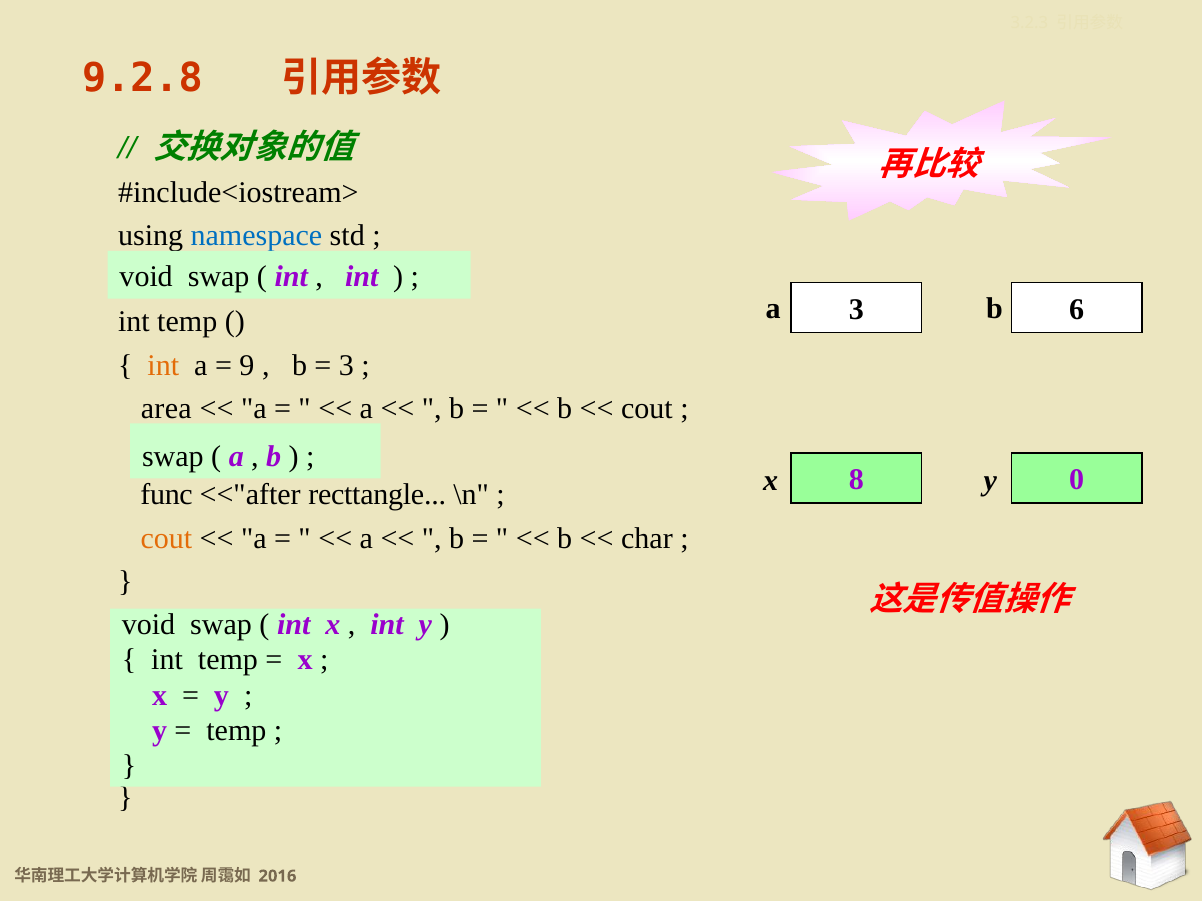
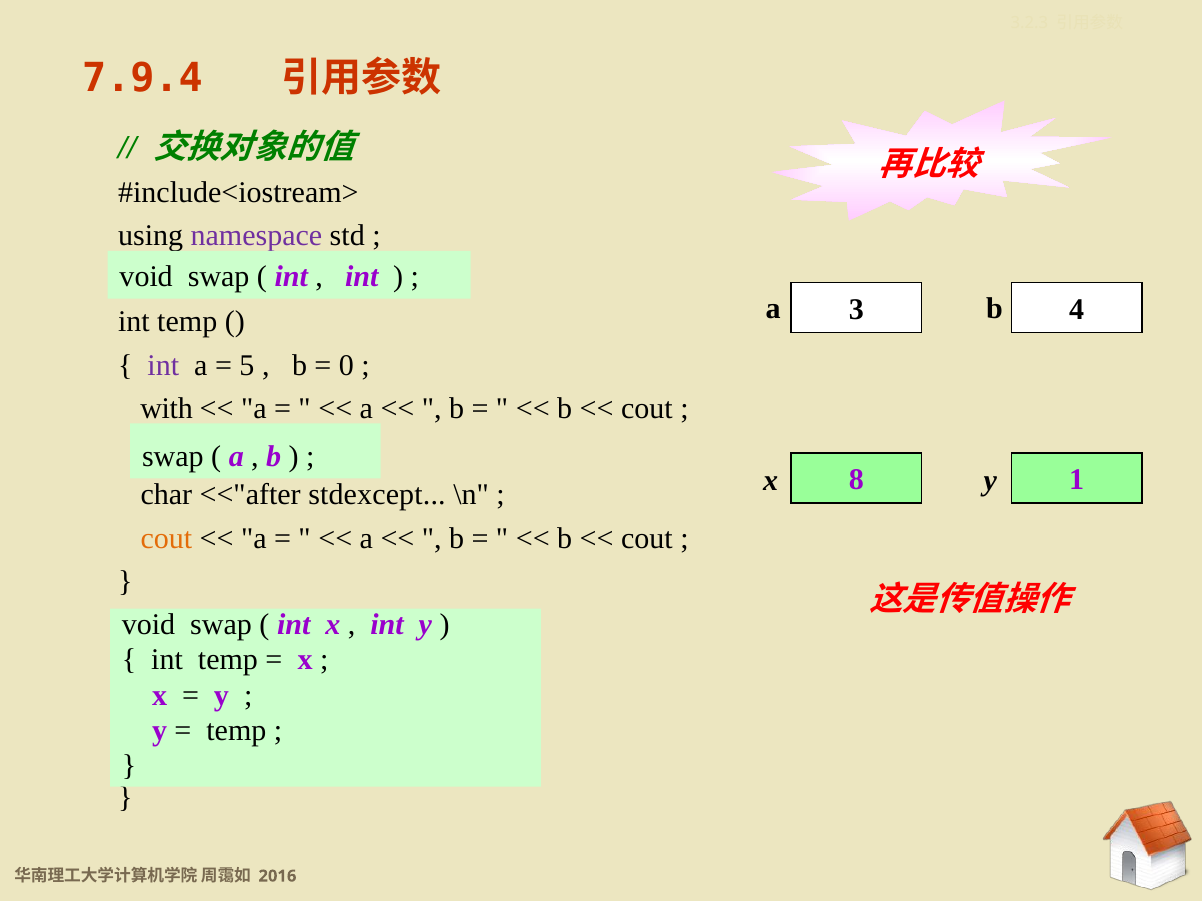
9.2.8: 9.2.8 -> 7.9.4
namespace colour: blue -> purple
6: 6 -> 4
int at (163, 365) colour: orange -> purple
9: 9 -> 5
3 at (346, 365): 3 -> 0
area: area -> with
0: 0 -> 1
func: func -> char
recttangle: recttangle -> stdexcept
char at (647, 539): char -> cout
